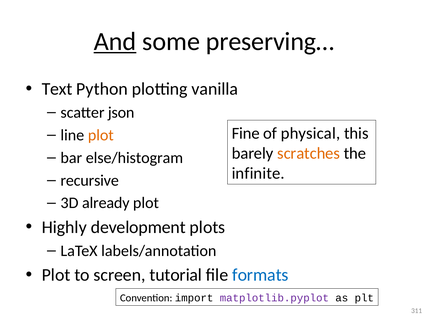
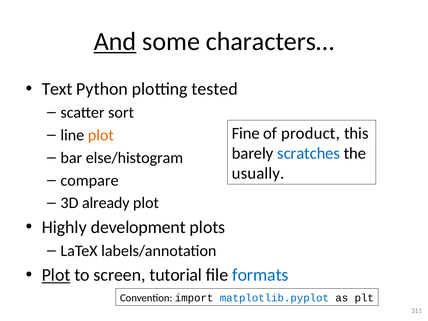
preserving…: preserving… -> characters…
vanilla: vanilla -> tested
json: json -> sort
physical: physical -> product
scratches colour: orange -> blue
infinite: infinite -> usually
recursive: recursive -> compare
Plot at (56, 275) underline: none -> present
matplotlib.pyplot colour: purple -> blue
